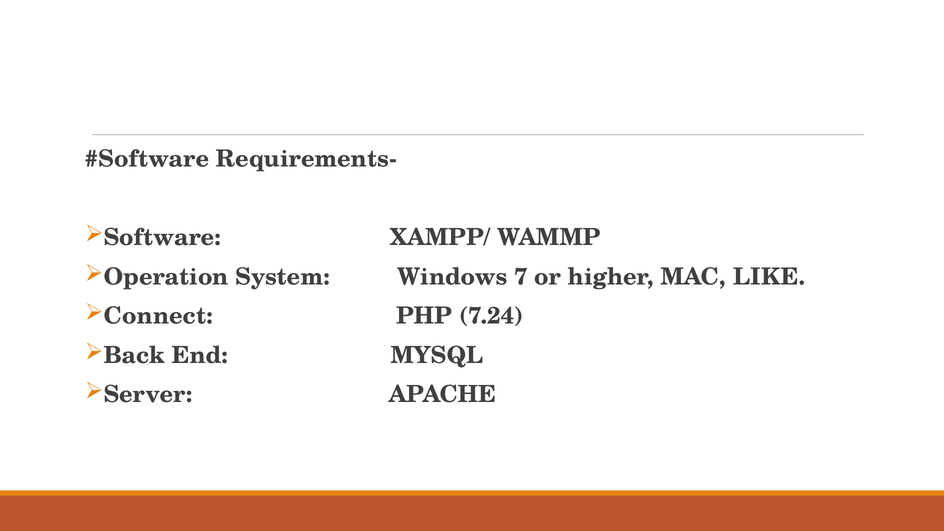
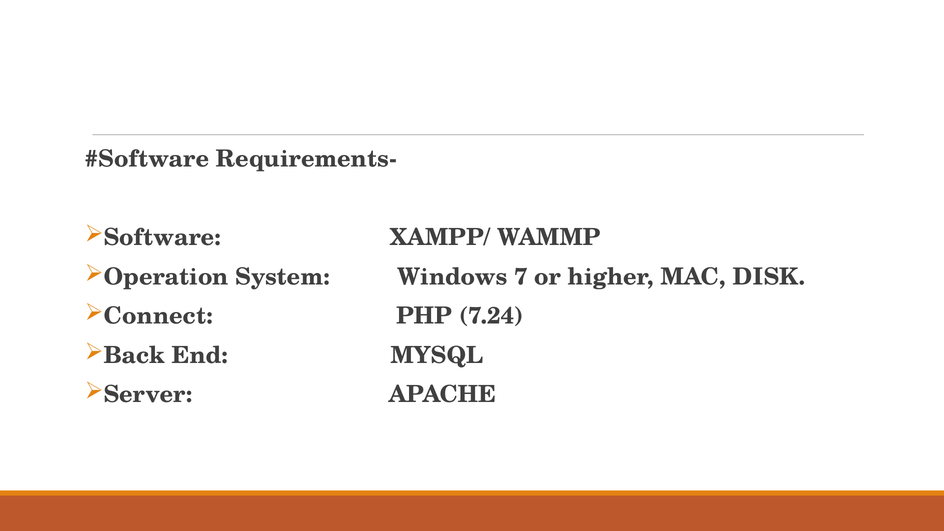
LIKE: LIKE -> DISK
